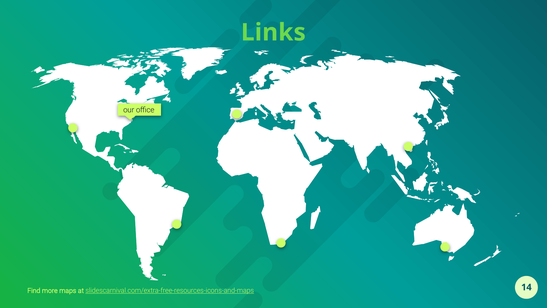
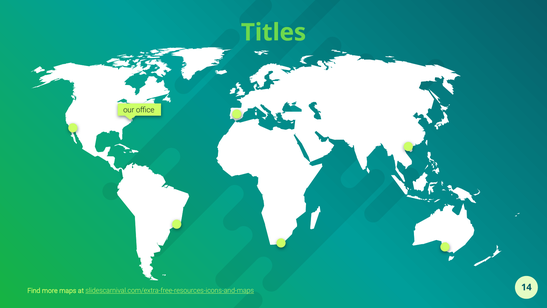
Links: Links -> Titles
